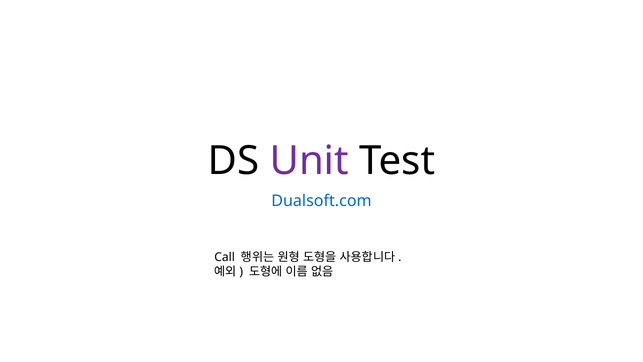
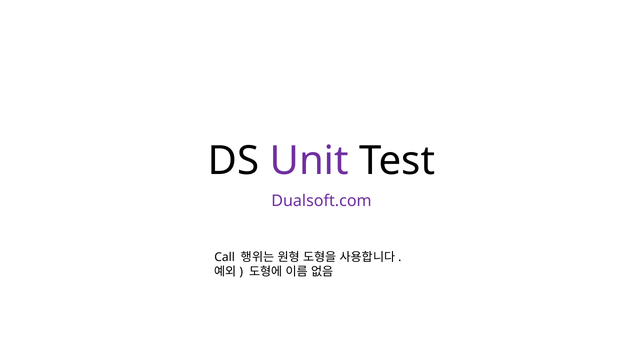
Dualsoft.com colour: blue -> purple
